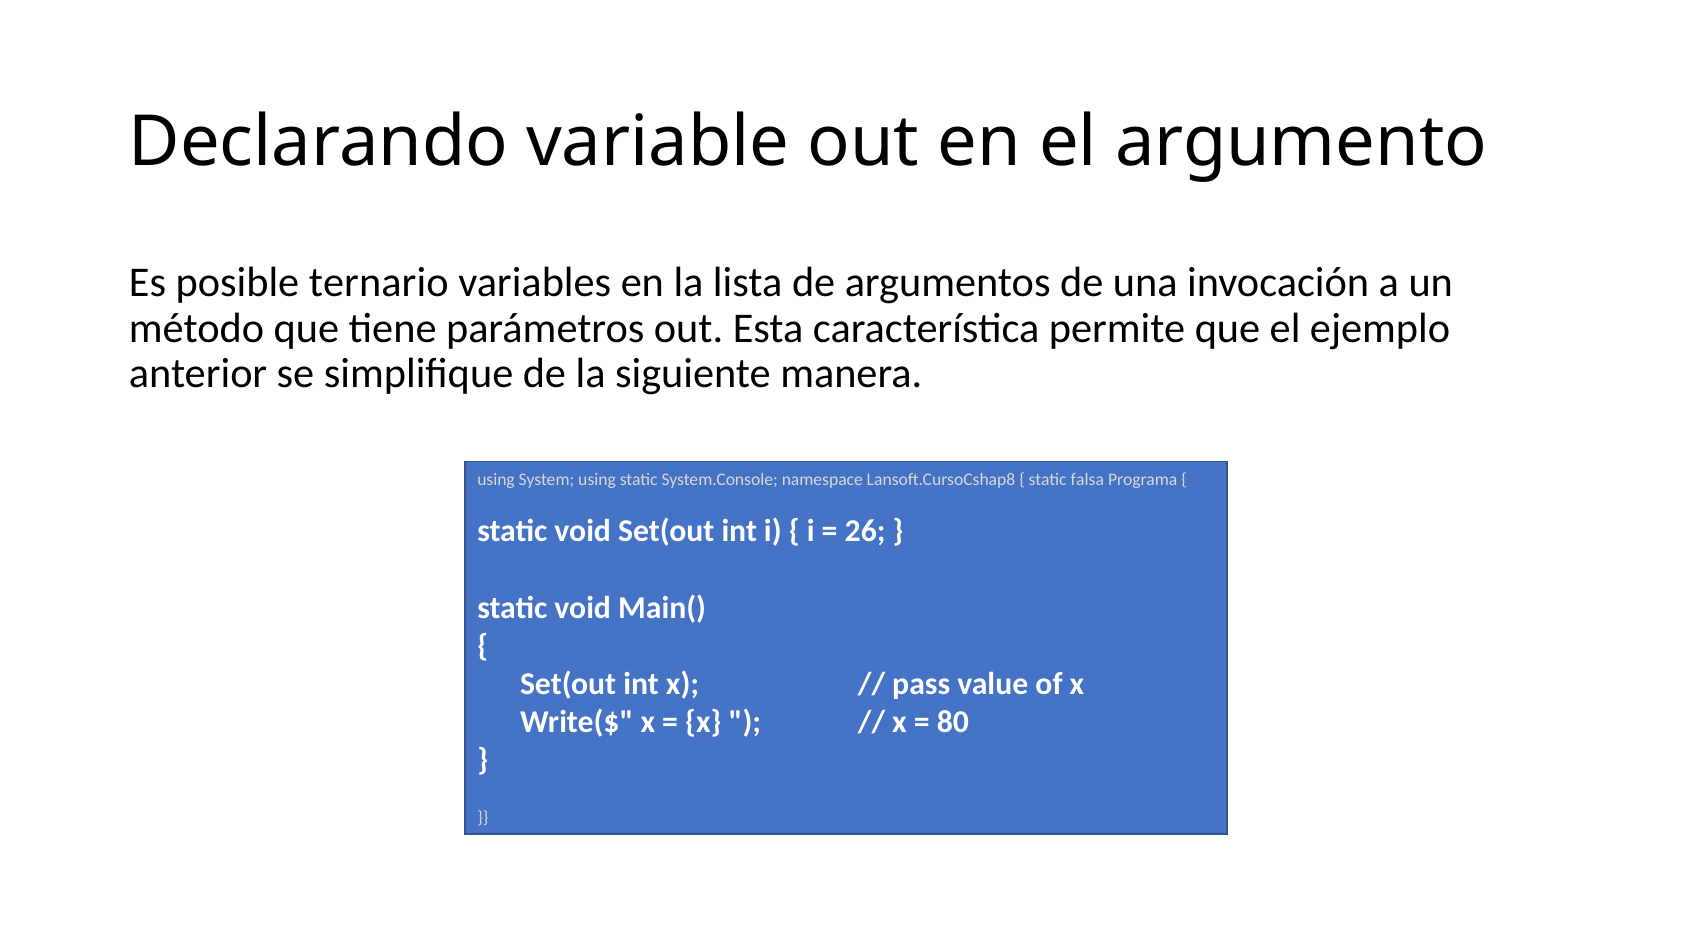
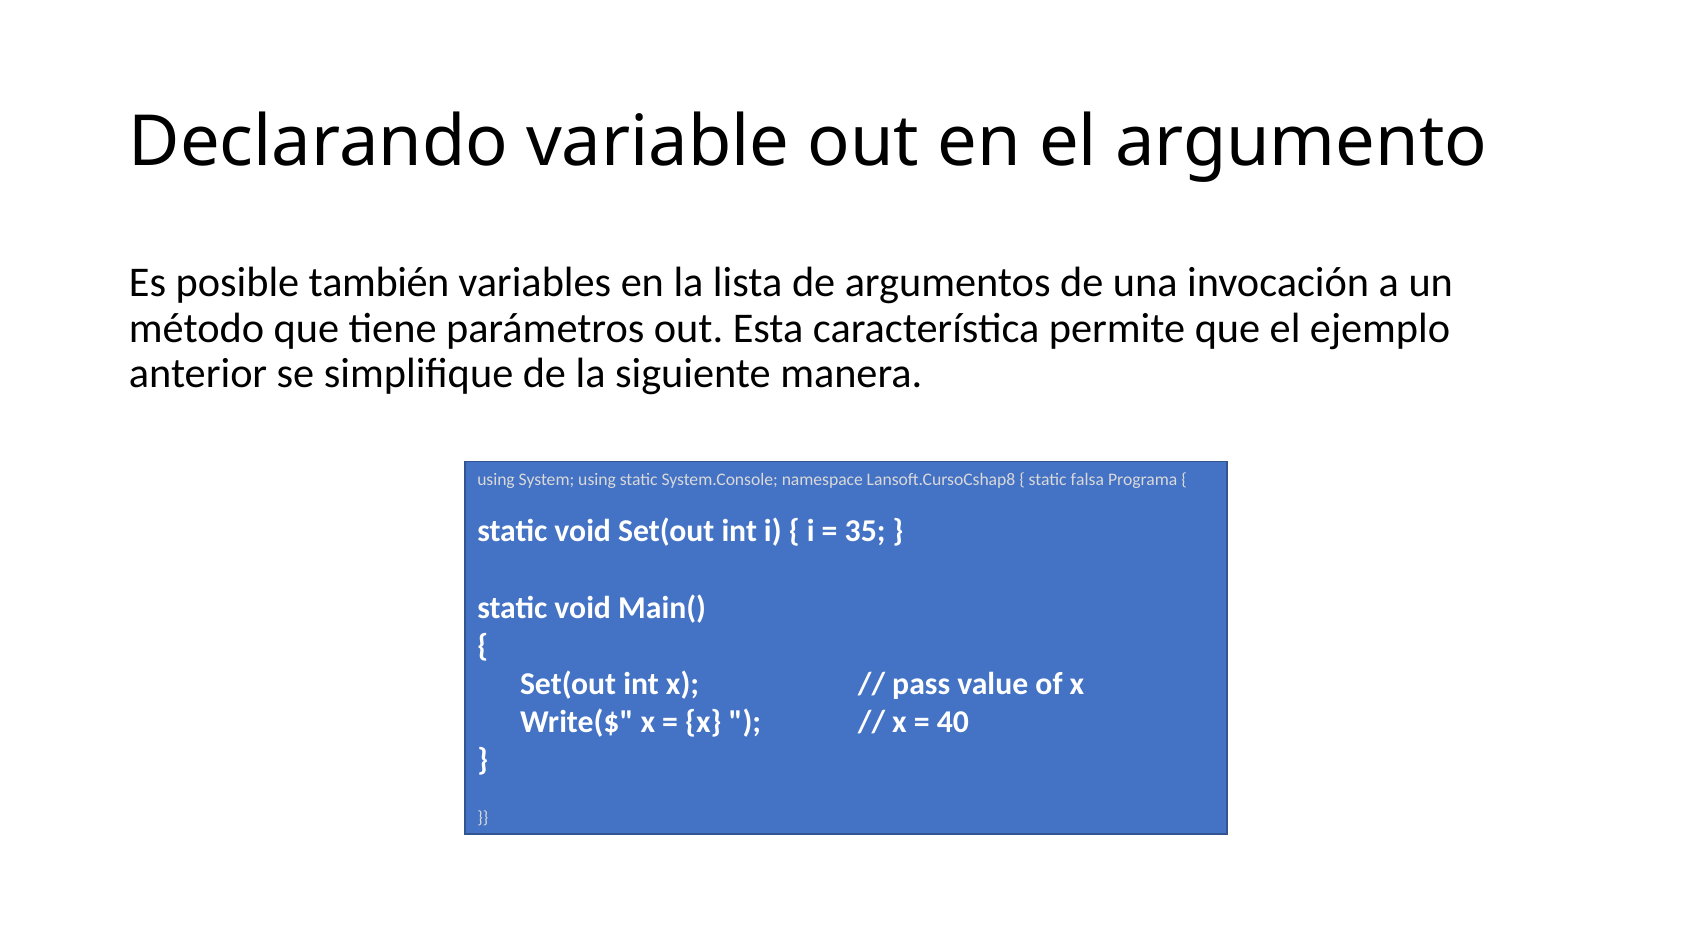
ternario: ternario -> también
26: 26 -> 35
80: 80 -> 40
